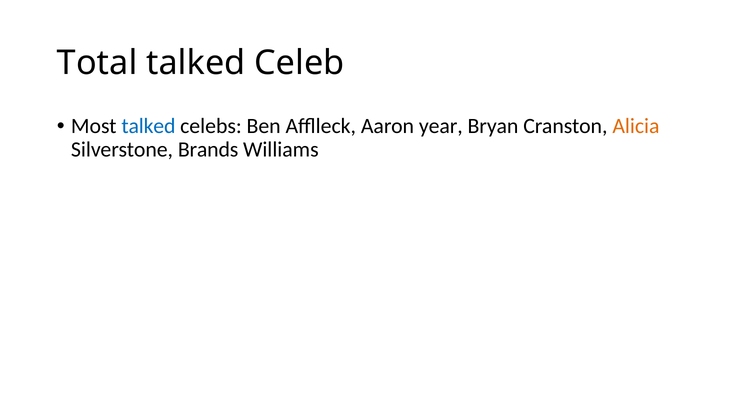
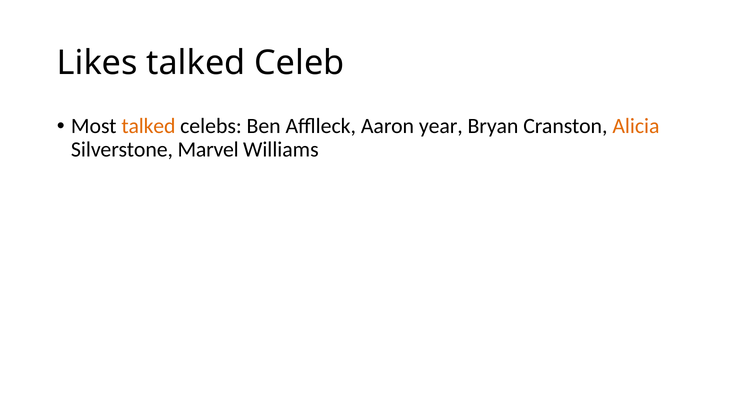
Total: Total -> Likes
talked at (148, 126) colour: blue -> orange
Brands: Brands -> Marvel
